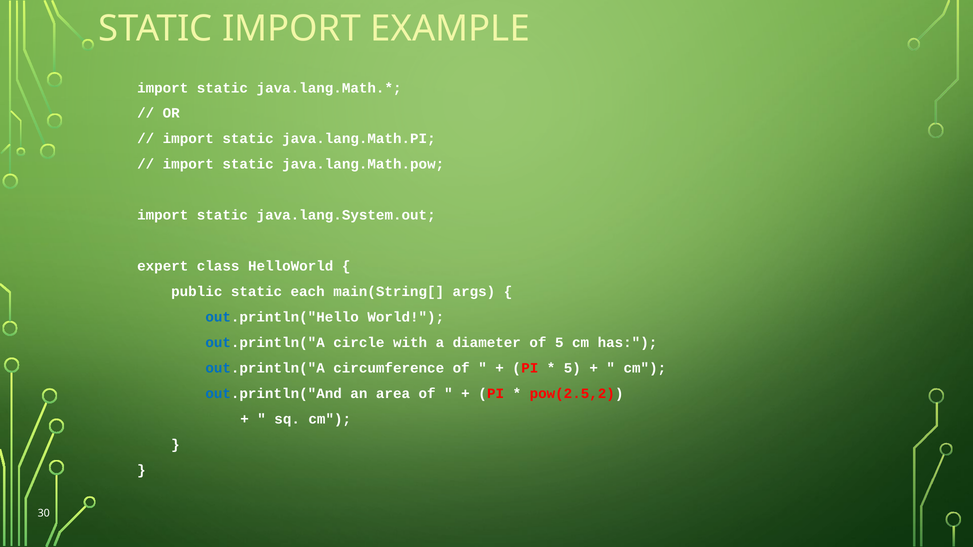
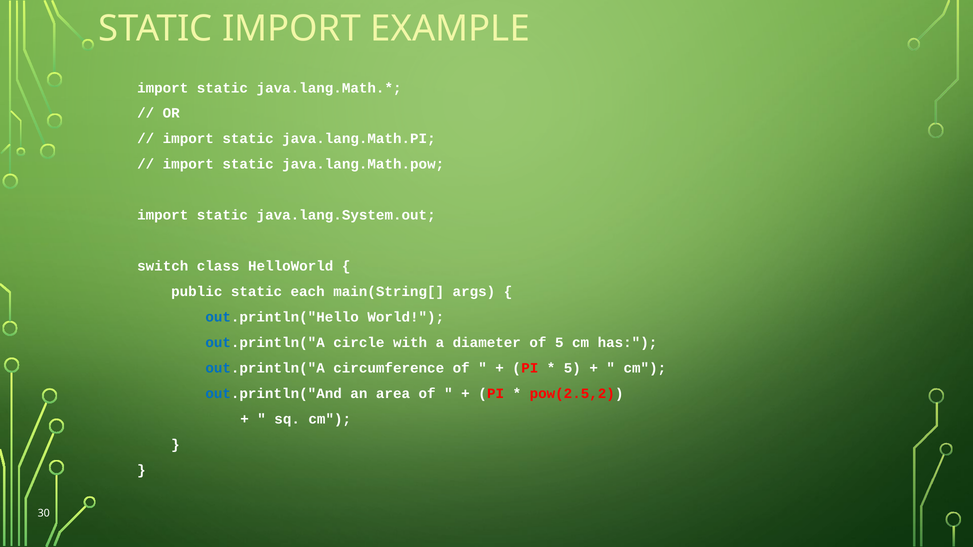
expert: expert -> switch
